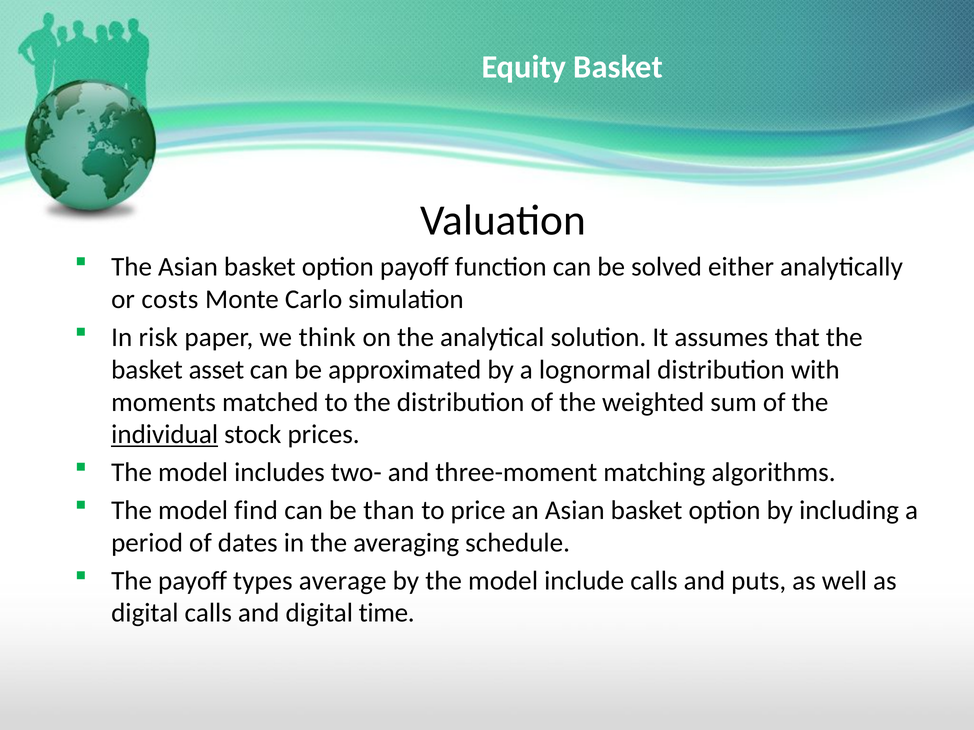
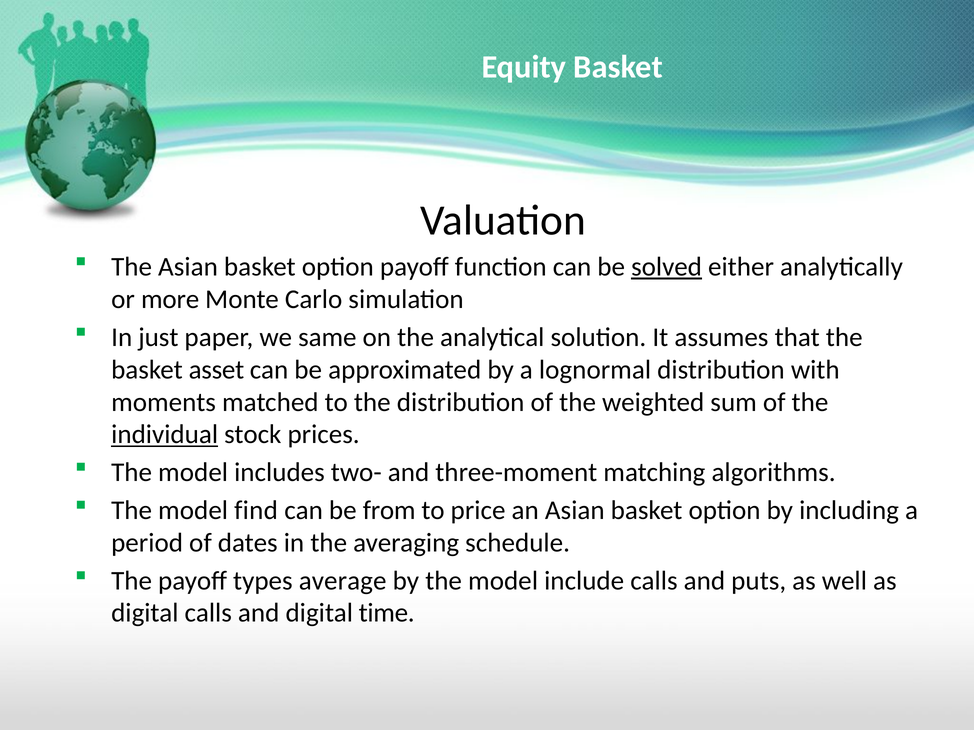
solved underline: none -> present
costs: costs -> more
risk: risk -> just
think: think -> same
than: than -> from
